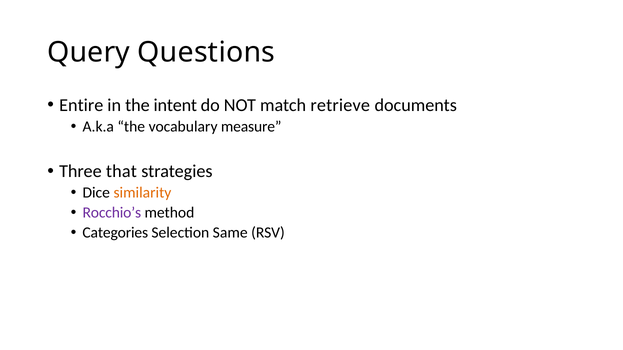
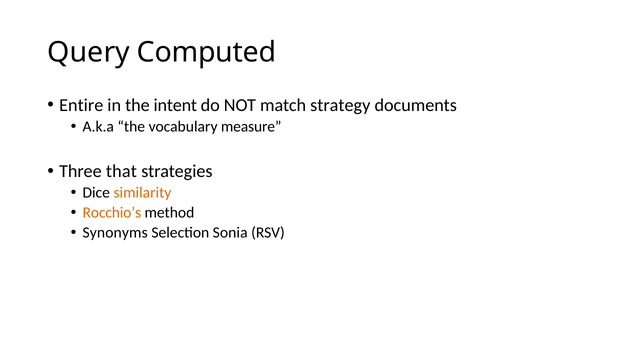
Questions: Questions -> Computed
retrieve: retrieve -> strategy
Rocchio’s colour: purple -> orange
Categories: Categories -> Synonyms
Same: Same -> Sonia
